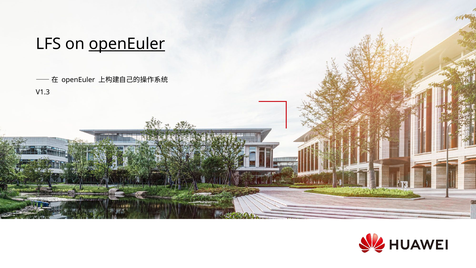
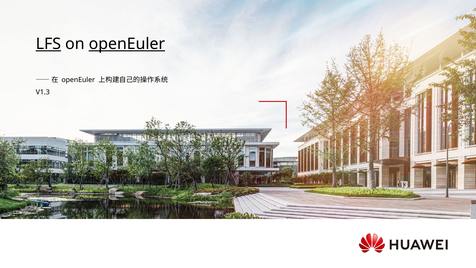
LFS underline: none -> present
